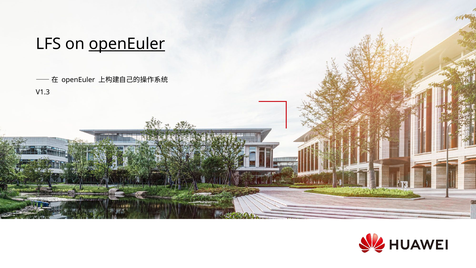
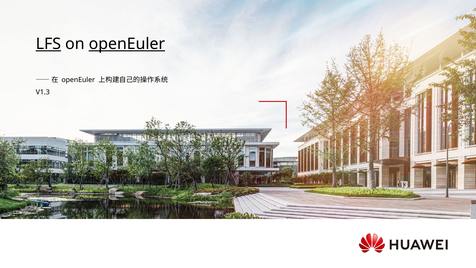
LFS underline: none -> present
